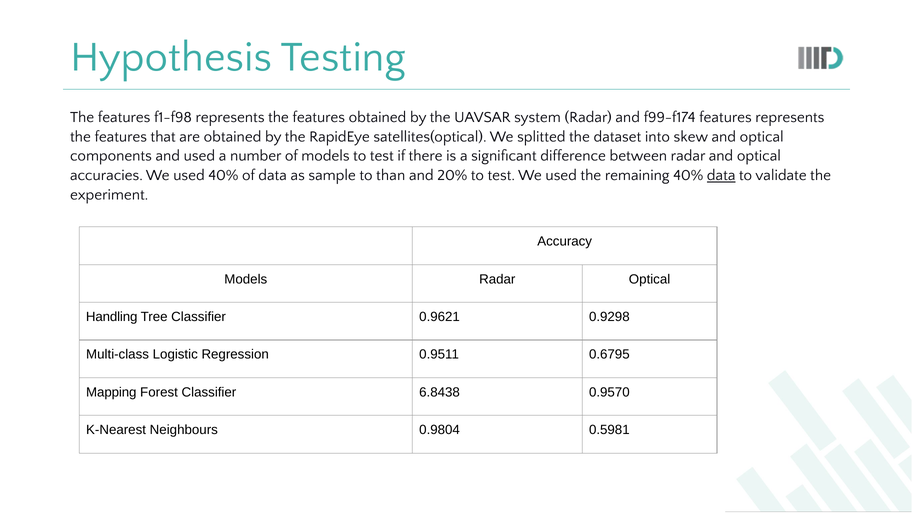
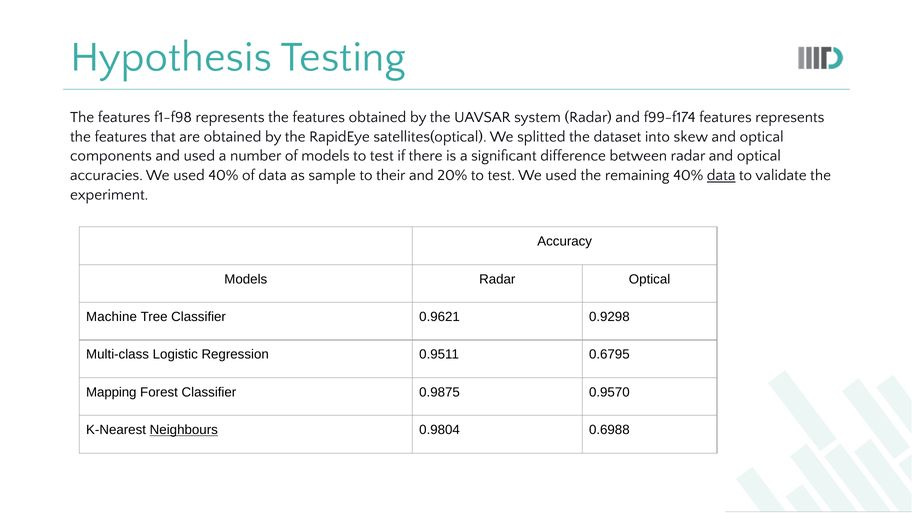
than: than -> their
Handling: Handling -> Machine
6.8438: 6.8438 -> 0.9875
Neighbours underline: none -> present
0.5981: 0.5981 -> 0.6988
